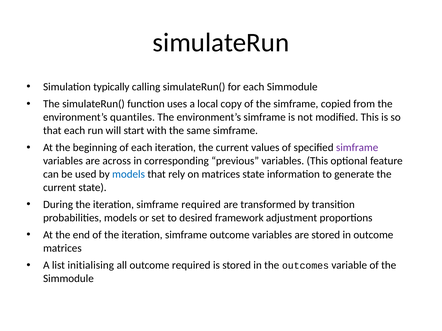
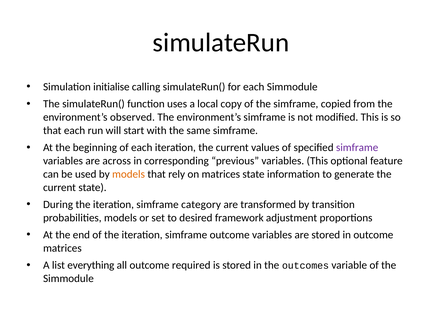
typically: typically -> initialise
quantiles: quantiles -> observed
models at (129, 174) colour: blue -> orange
simframe required: required -> category
initialising: initialising -> everything
